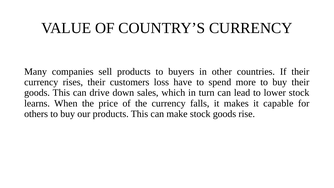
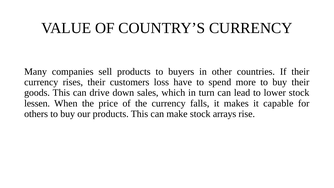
learns: learns -> lessen
stock goods: goods -> arrays
